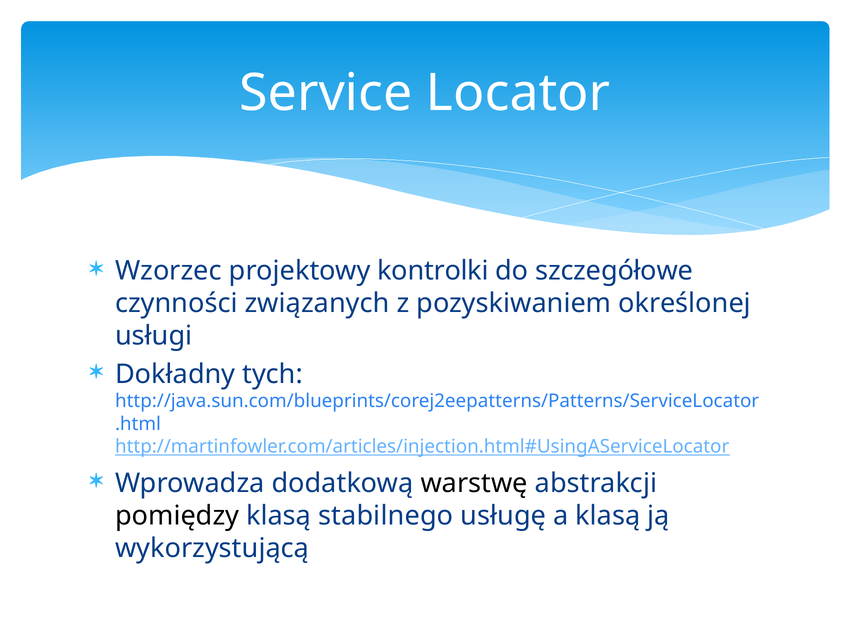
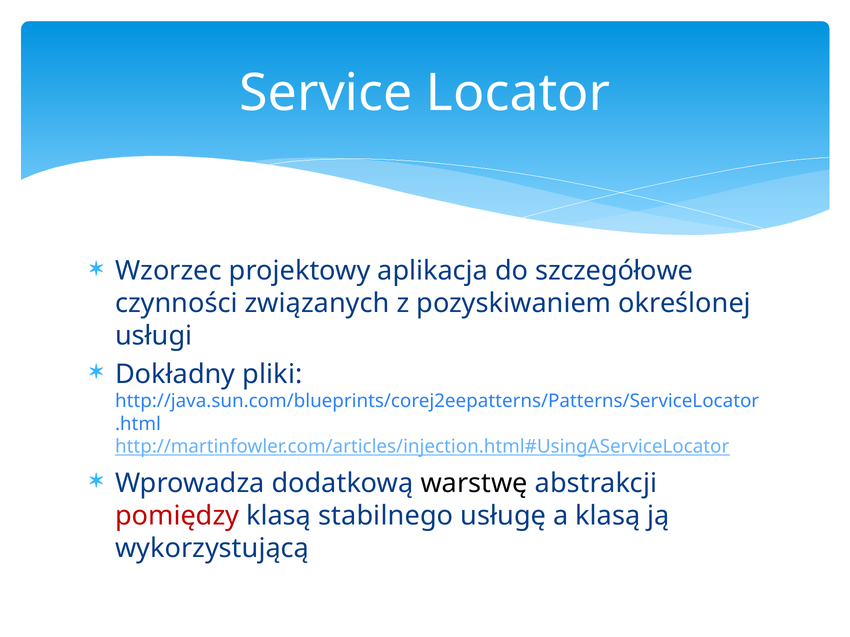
kontrolki: kontrolki -> aplikacja
tych: tych -> pliki
pomiędzy colour: black -> red
